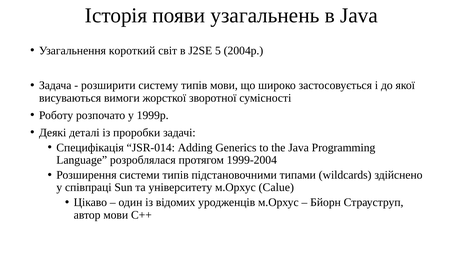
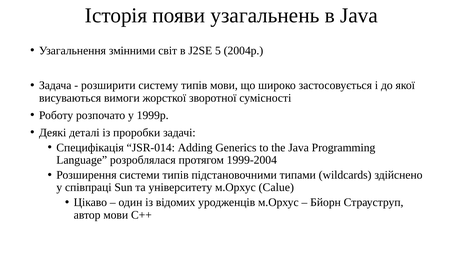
короткий: короткий -> змінними
